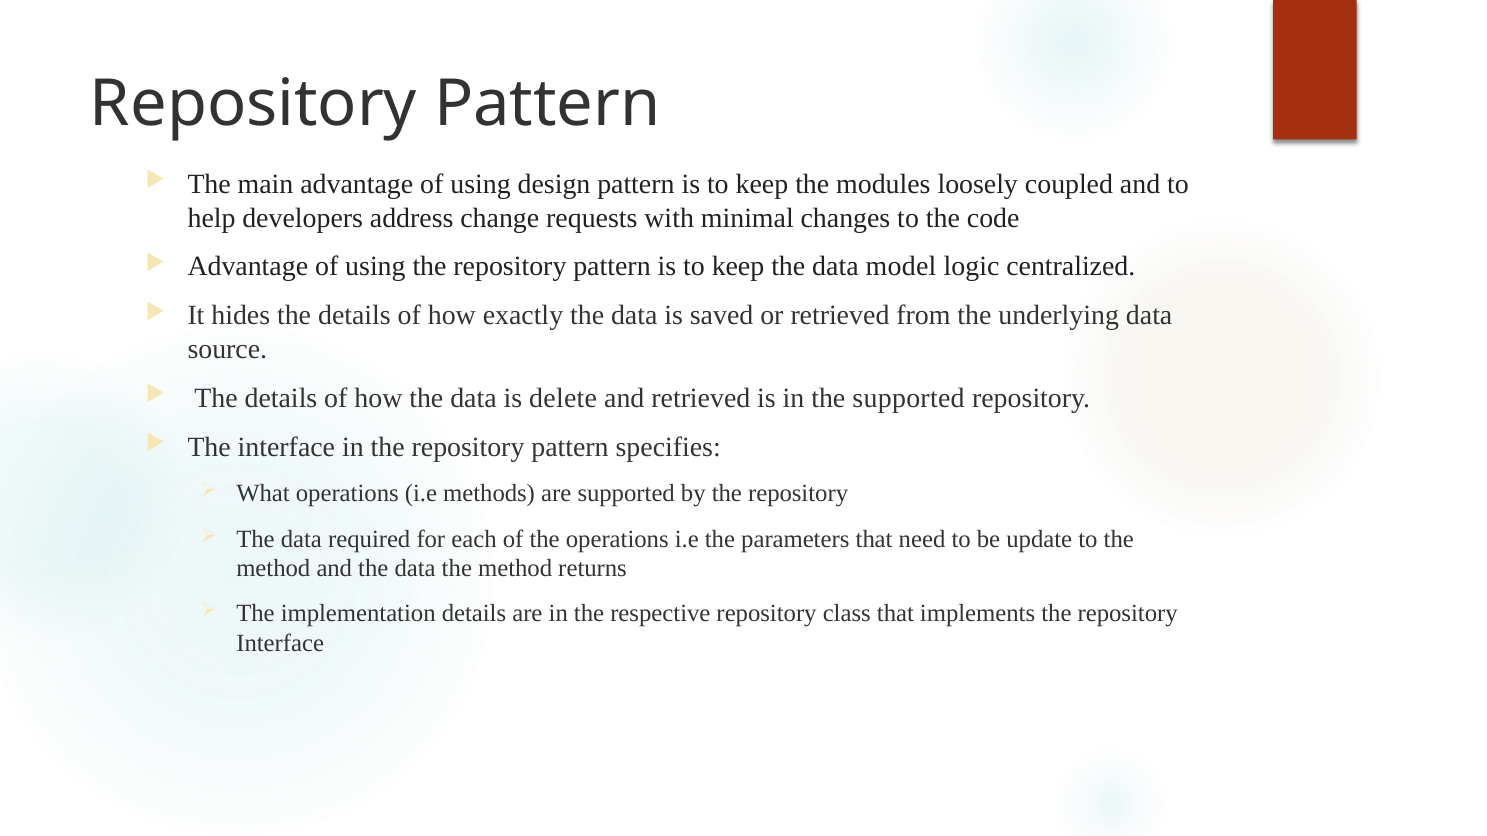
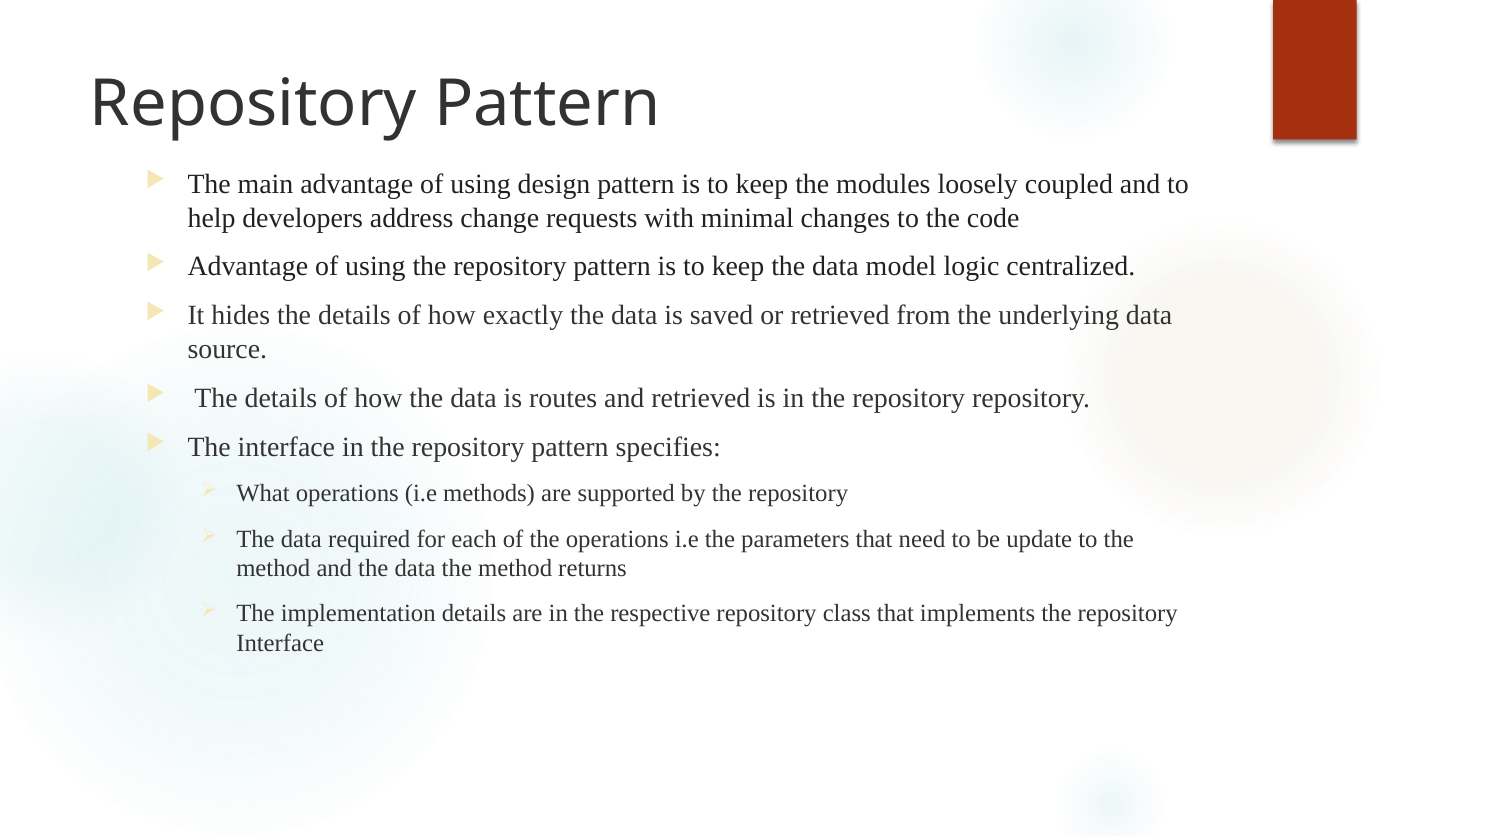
delete: delete -> routes
is in the supported: supported -> repository
